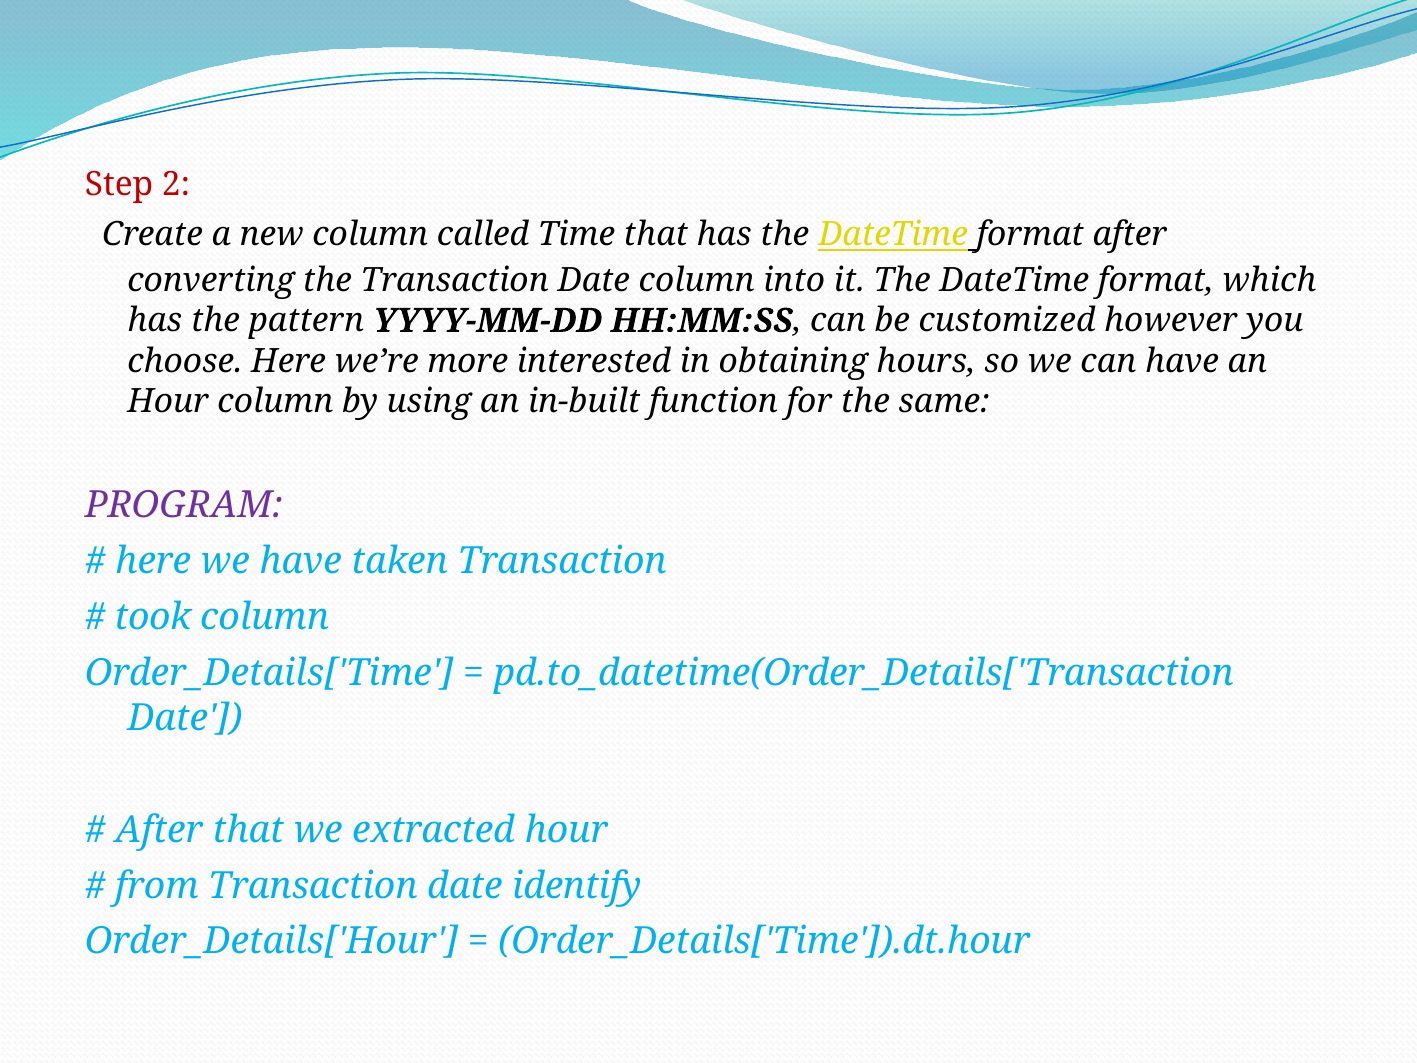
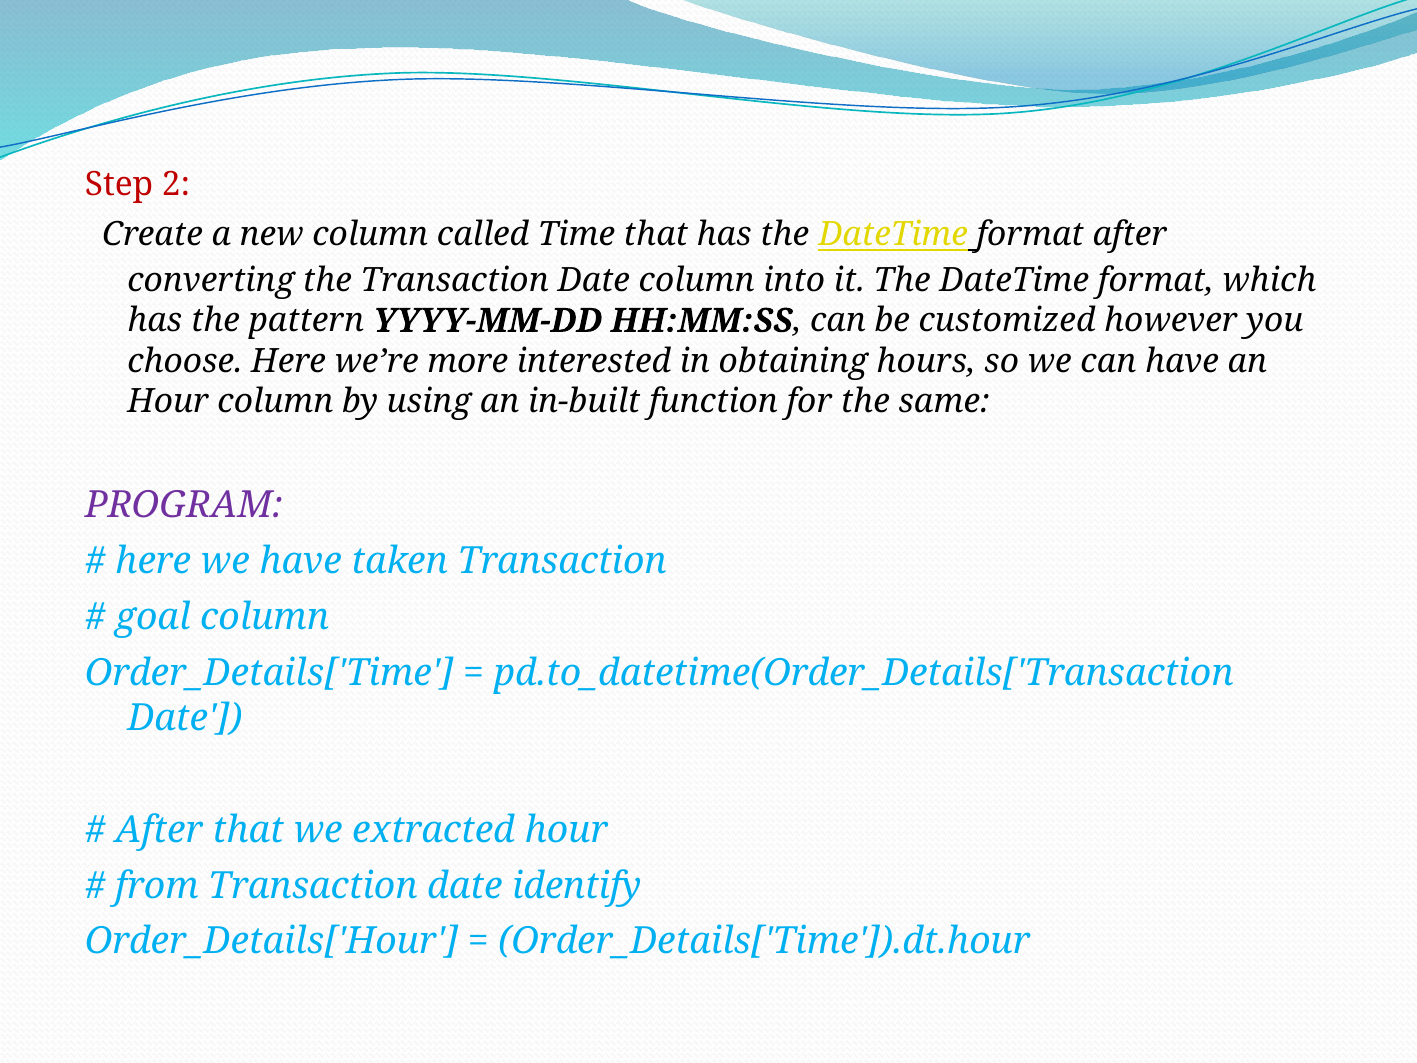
took: took -> goal
